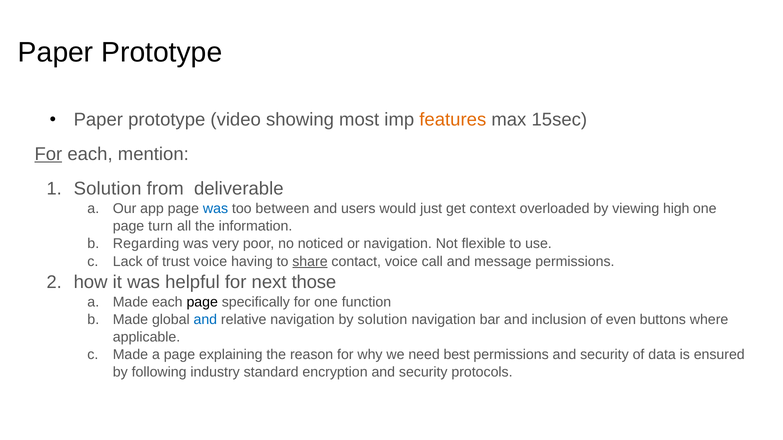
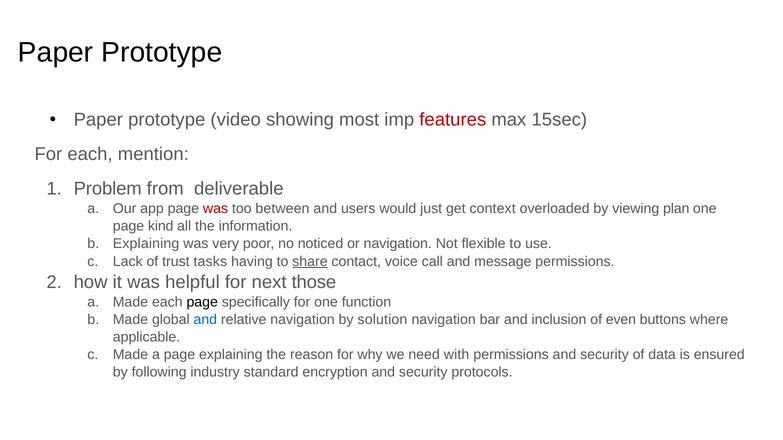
features colour: orange -> red
For at (48, 154) underline: present -> none
Solution at (108, 189): Solution -> Problem
was at (216, 209) colour: blue -> red
high: high -> plan
turn: turn -> kind
Regarding at (146, 244): Regarding -> Explaining
trust voice: voice -> tasks
best: best -> with
